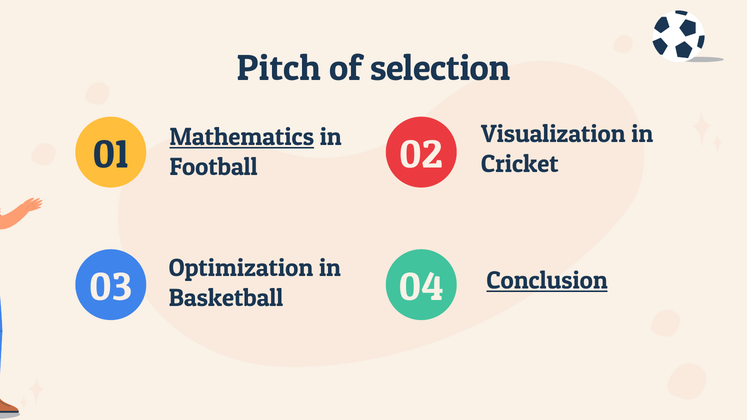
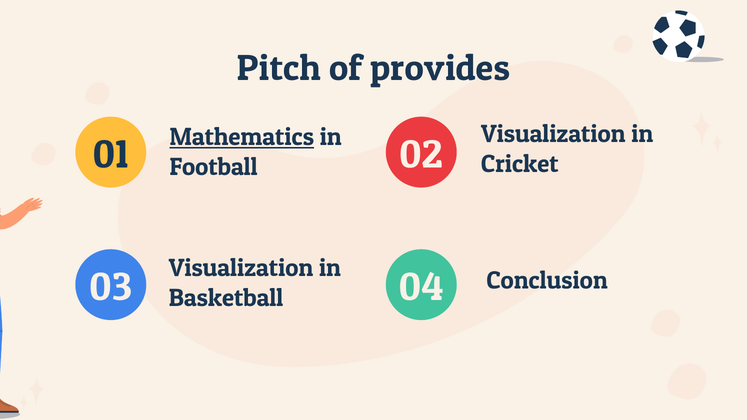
selection: selection -> provides
Optimization at (241, 268): Optimization -> Visualization
Conclusion underline: present -> none
